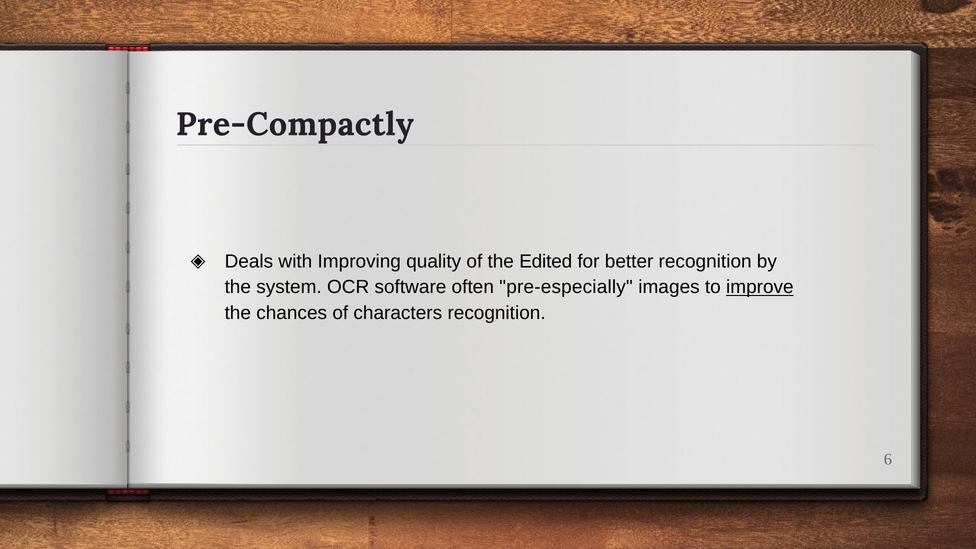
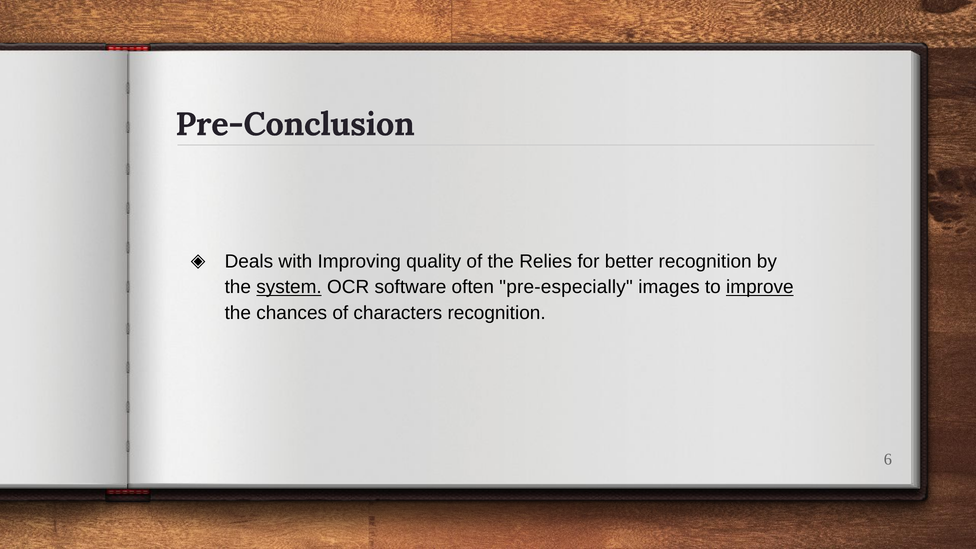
Pre-Compactly: Pre-Compactly -> Pre-Conclusion
Edited: Edited -> Relies
system underline: none -> present
